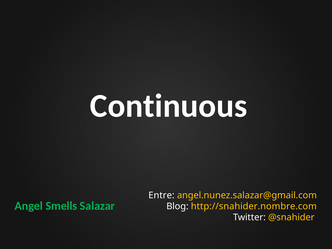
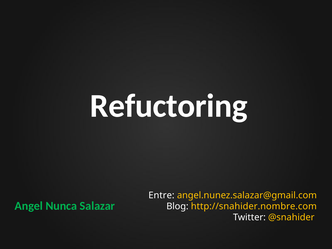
Continuous: Continuous -> Refuctoring
Smells: Smells -> Nunca
